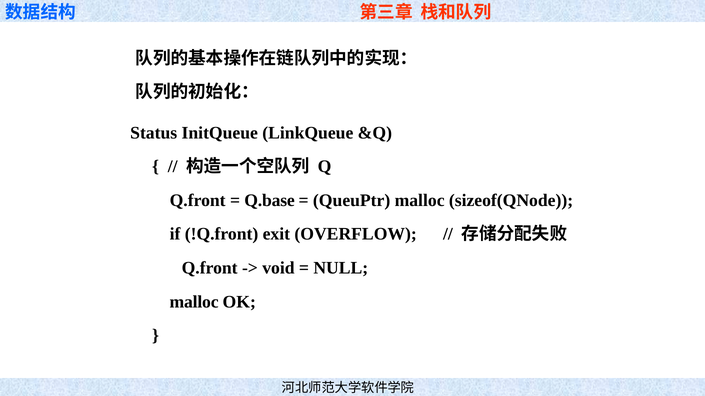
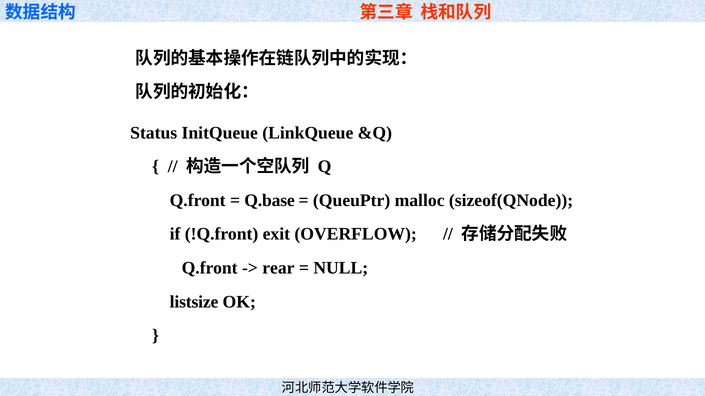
void: void -> rear
malloc at (194, 302): malloc -> listsize
